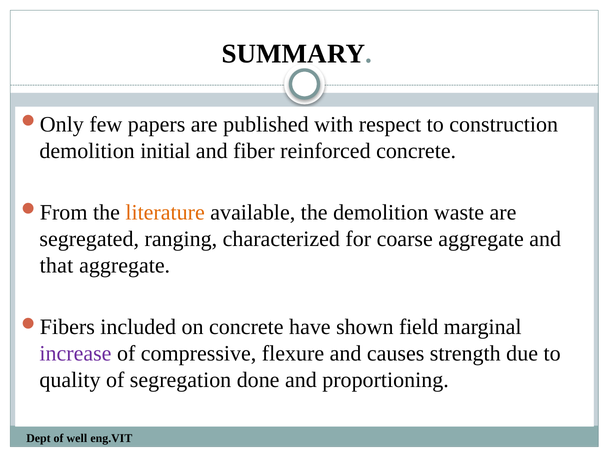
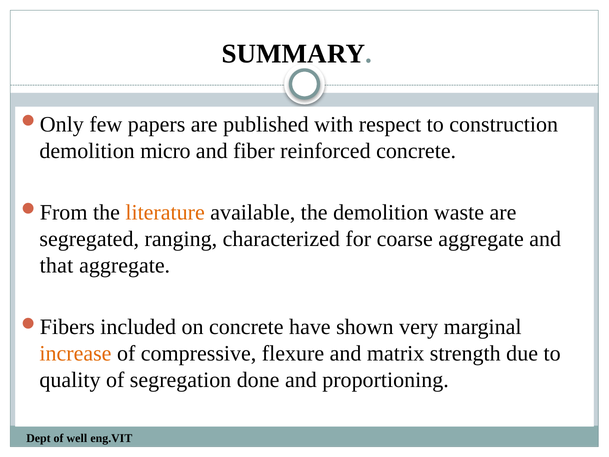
initial: initial -> micro
field: field -> very
increase colour: purple -> orange
causes: causes -> matrix
